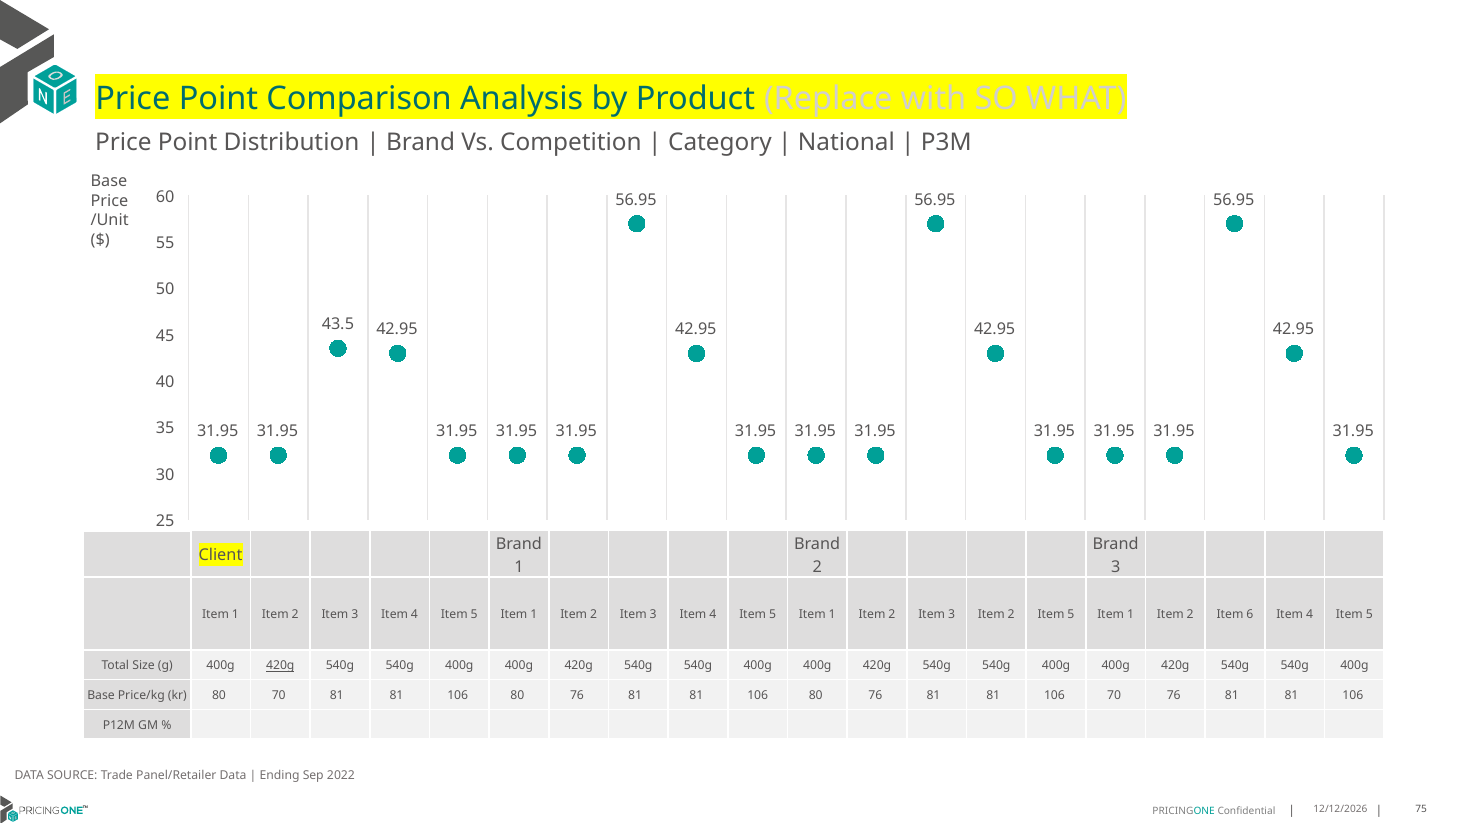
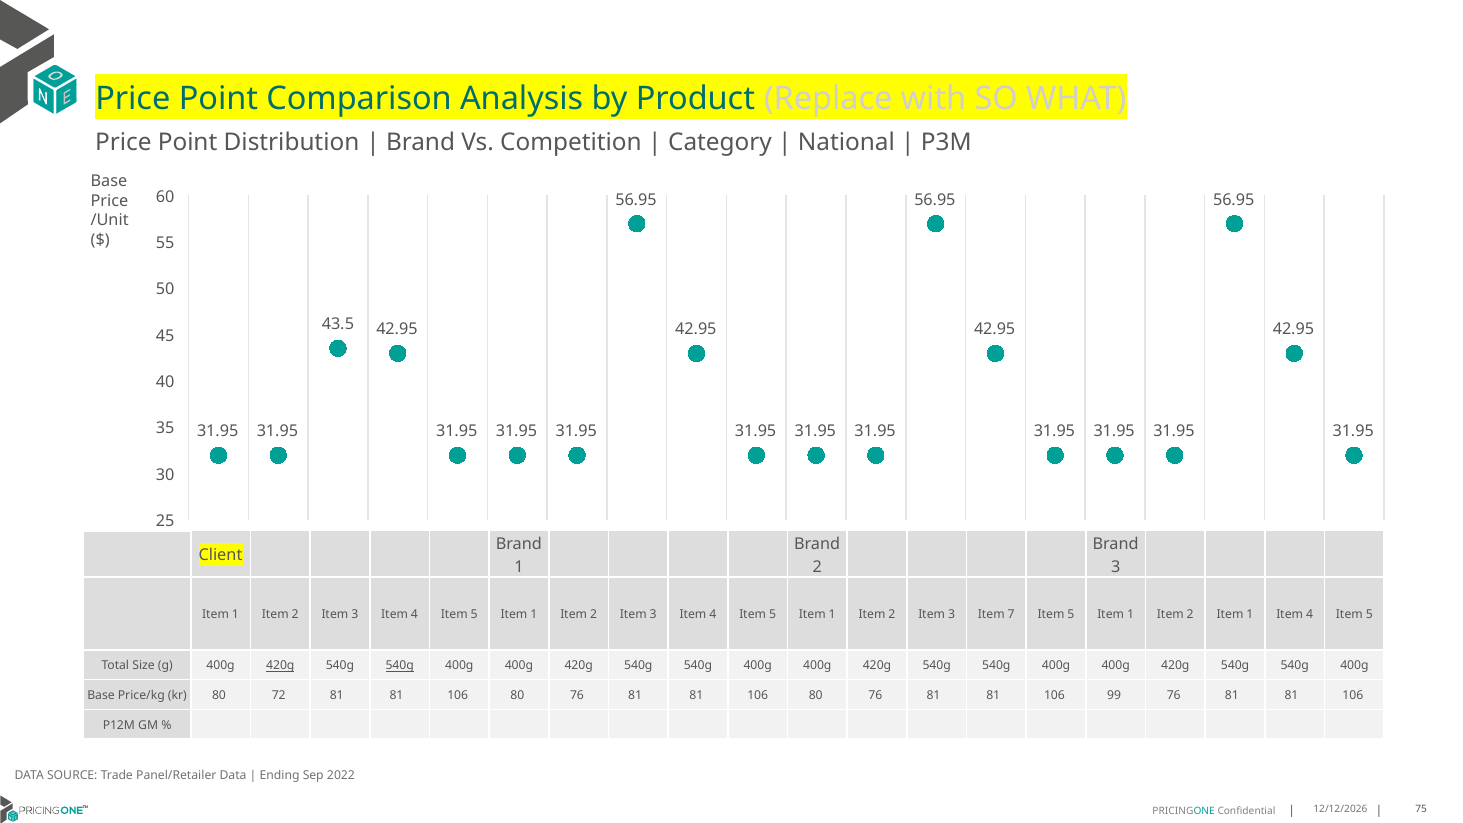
3 Item 2: 2 -> 7
2 Item 6: 6 -> 1
540g at (400, 666) underline: none -> present
80 70: 70 -> 72
106 70: 70 -> 99
